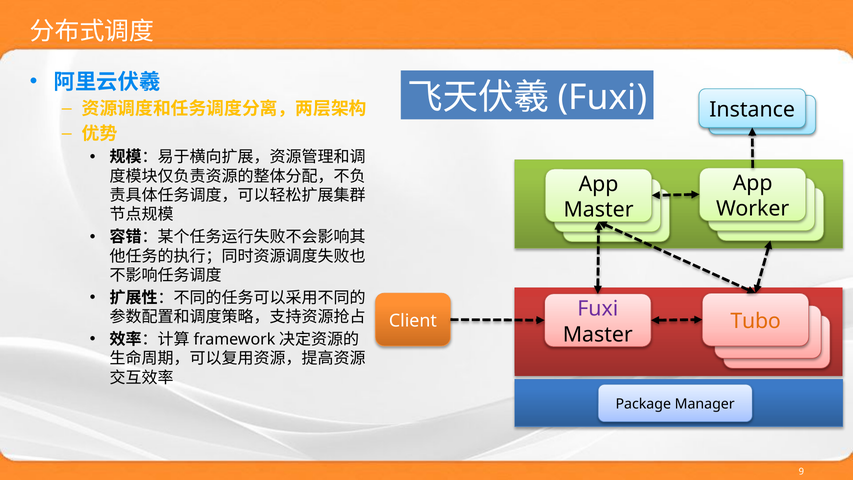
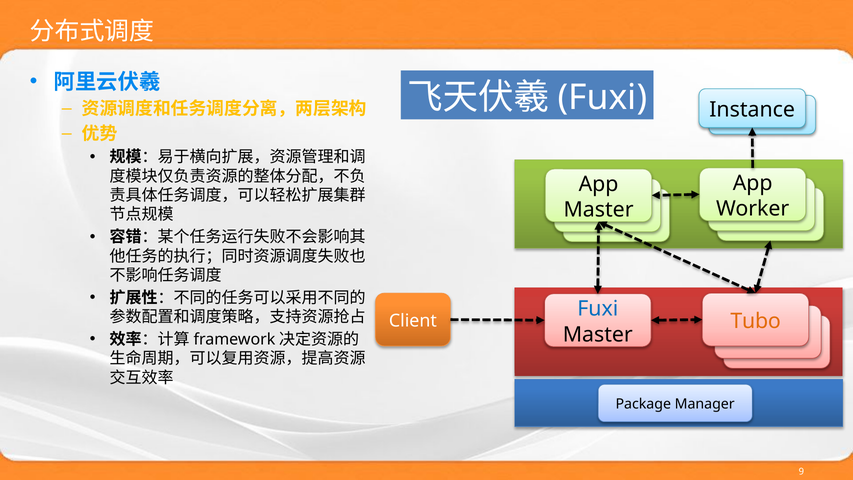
Fuxi at (598, 309) colour: purple -> blue
